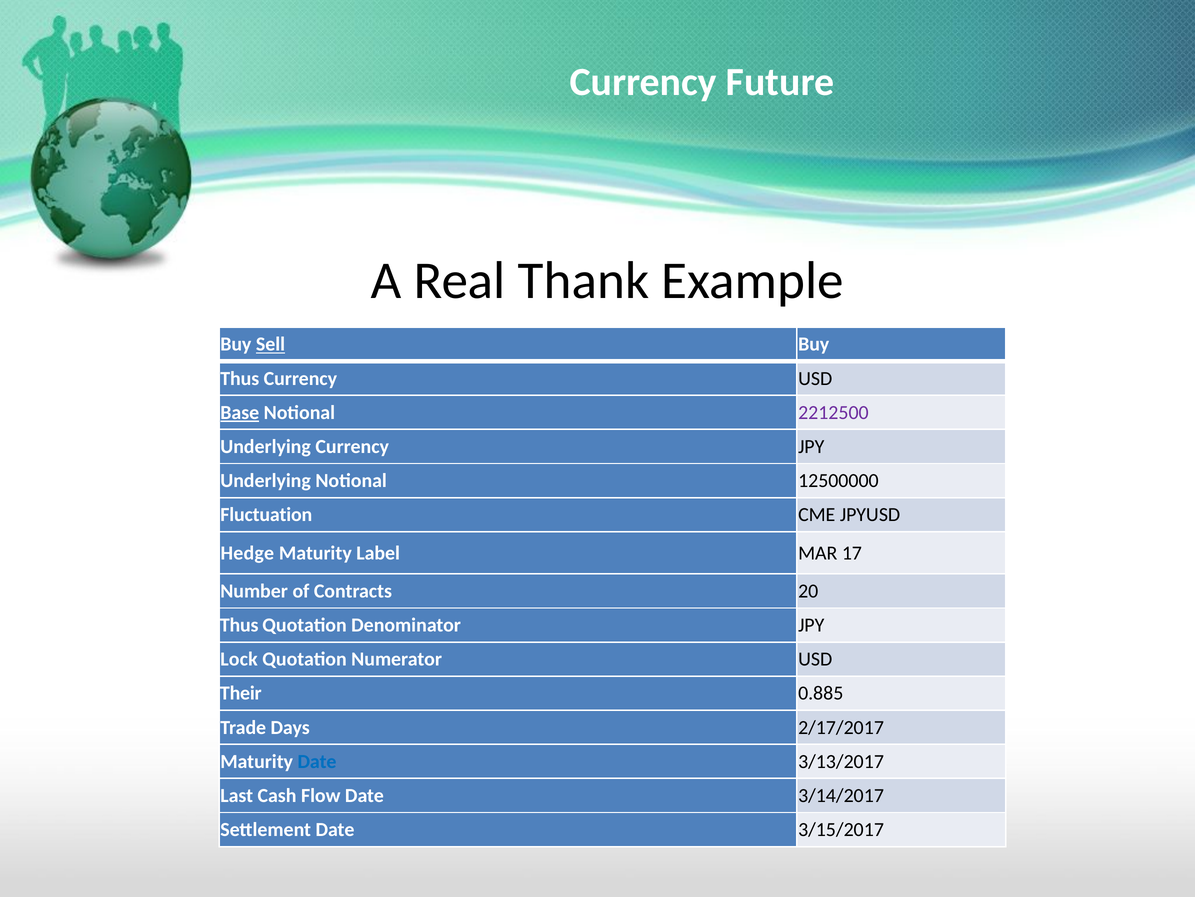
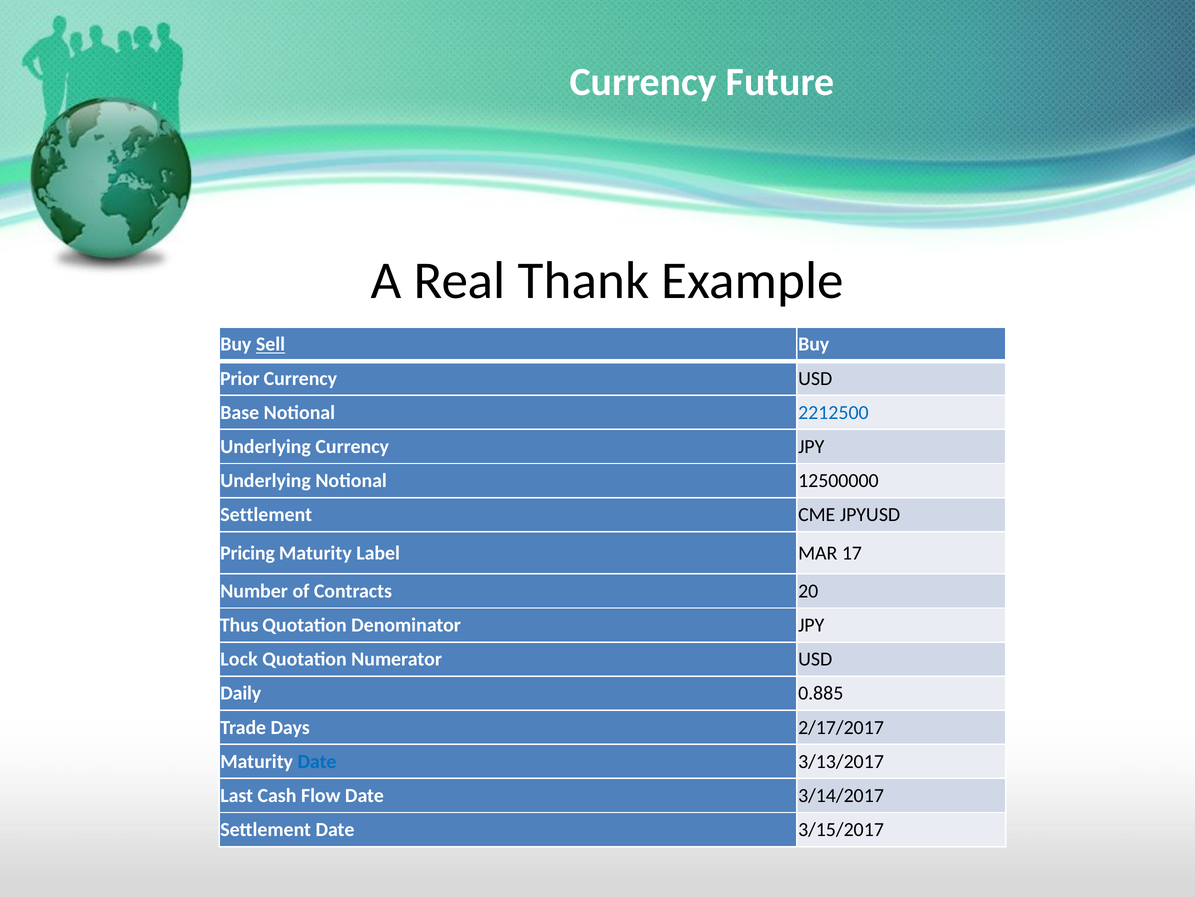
Thus at (240, 378): Thus -> Prior
Base underline: present -> none
2212500 colour: purple -> blue
Fluctuation at (266, 514): Fluctuation -> Settlement
Hedge: Hedge -> Pricing
Their: Their -> Daily
